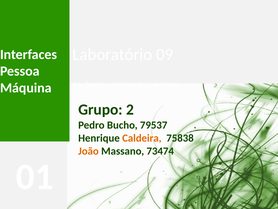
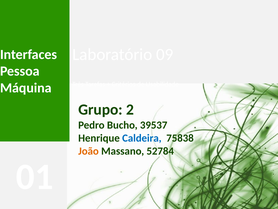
79537: 79537 -> 39537
Caldeira colour: orange -> blue
73474: 73474 -> 52784
